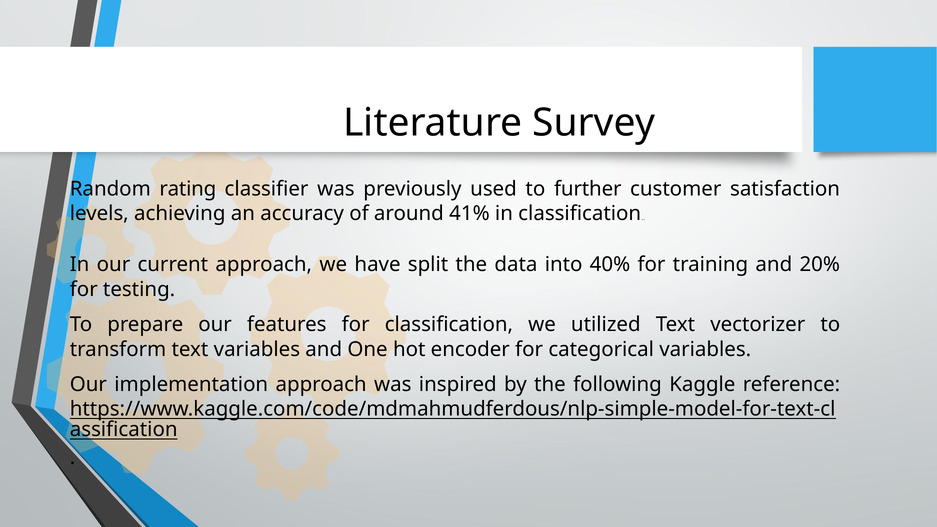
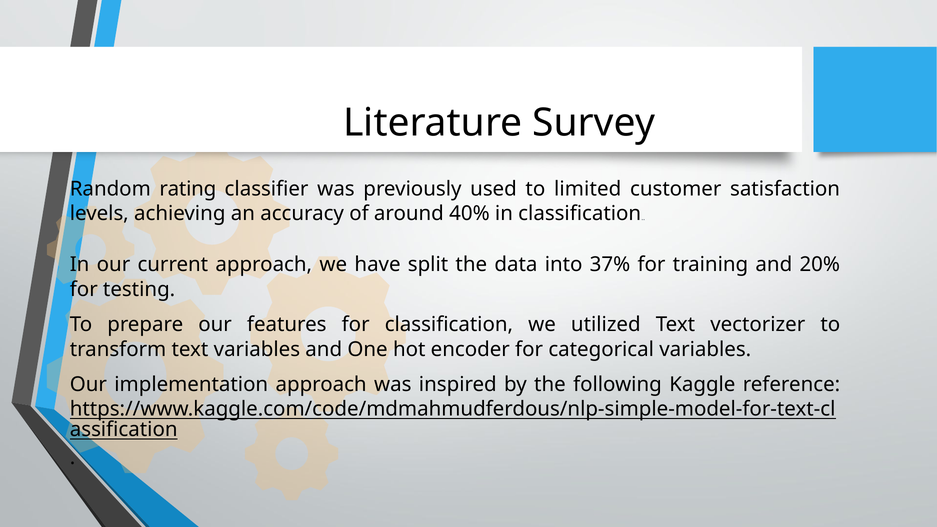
further: further -> limited
41%: 41% -> 40%
40%: 40% -> 37%
